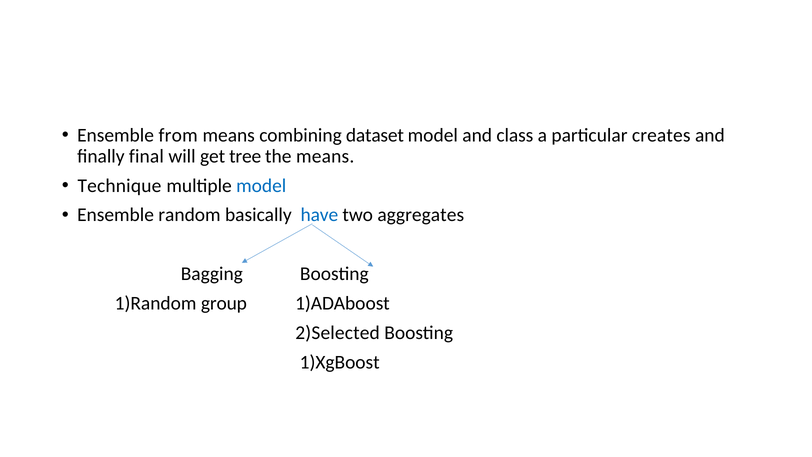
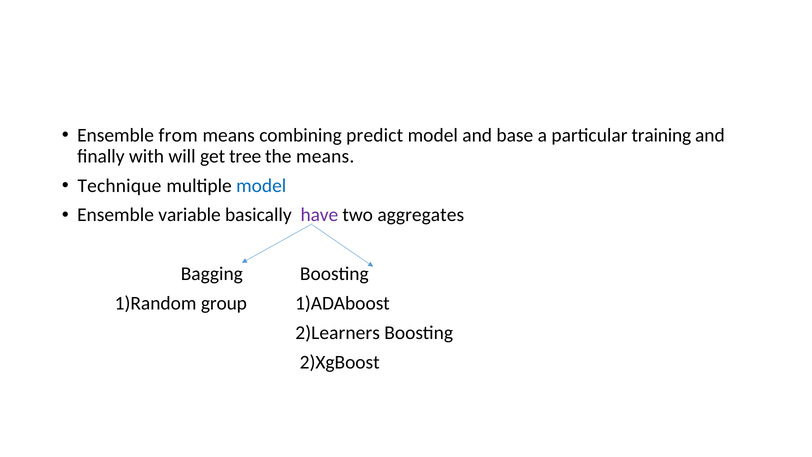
dataset: dataset -> predict
class: class -> base
creates: creates -> training
final: final -> with
random: random -> variable
have colour: blue -> purple
2)Selected: 2)Selected -> 2)Learners
1)XgBoost: 1)XgBoost -> 2)XgBoost
